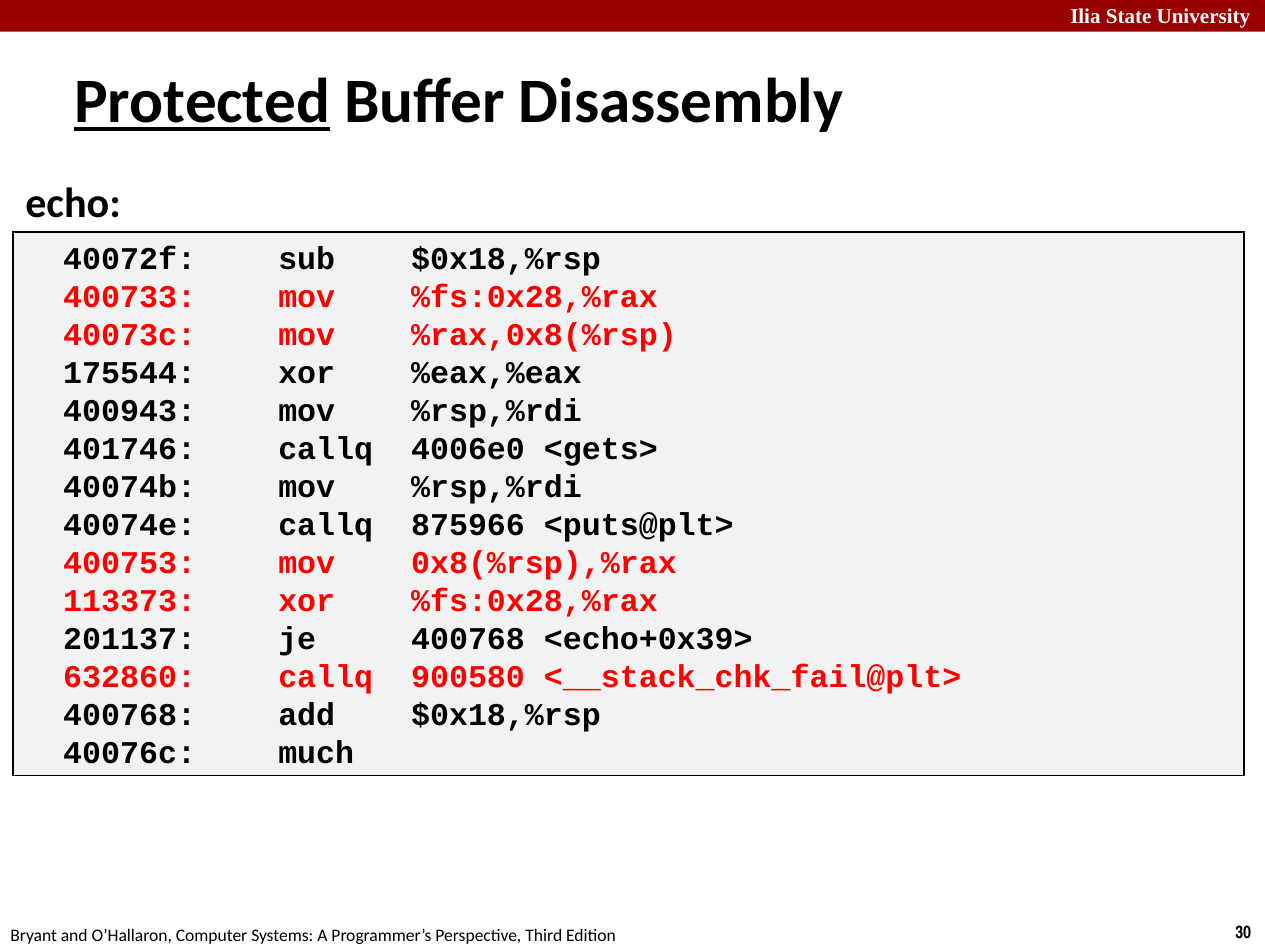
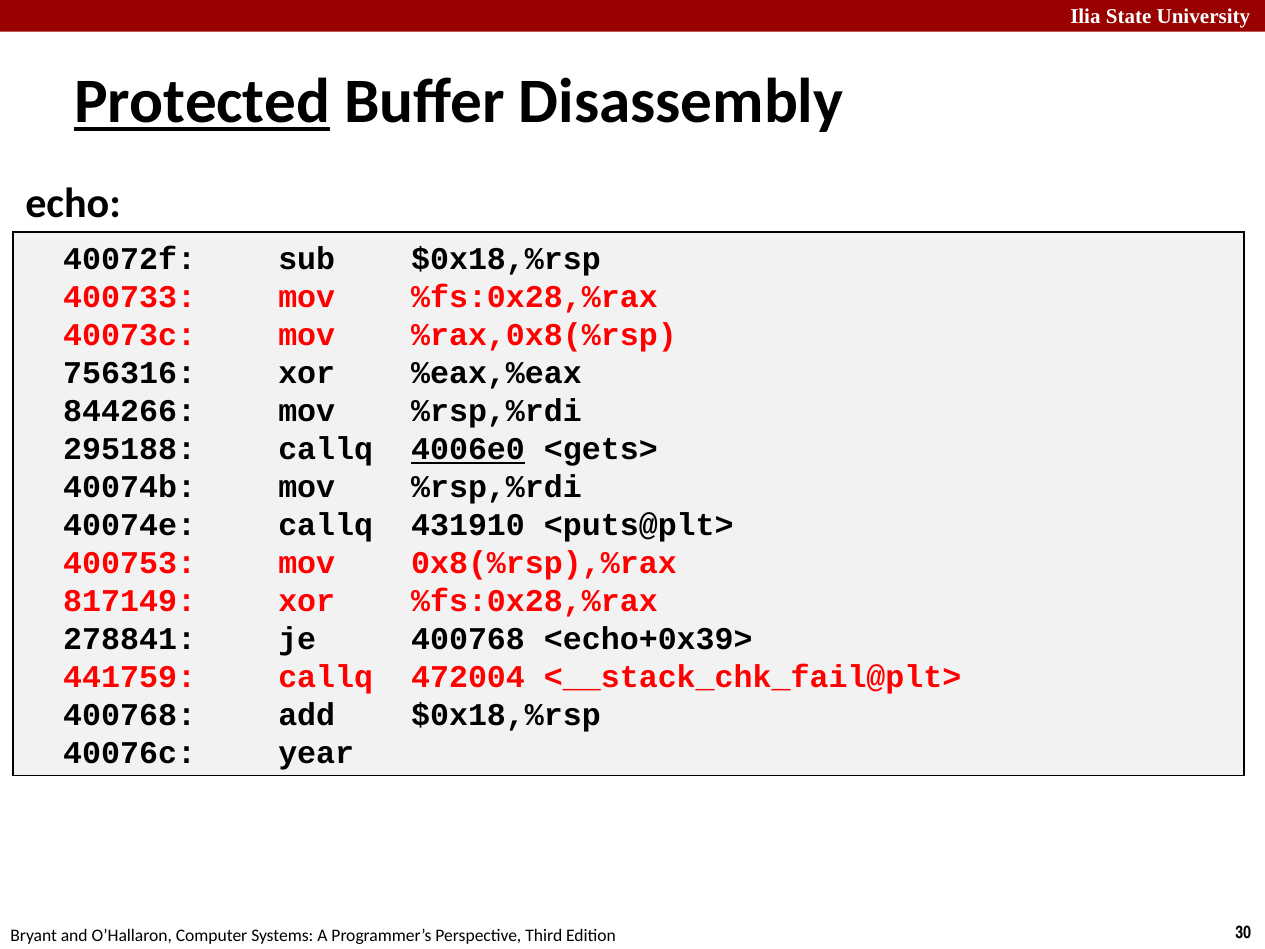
175544: 175544 -> 756316
400943: 400943 -> 844266
401746: 401746 -> 295188
4006e0 underline: none -> present
875966: 875966 -> 431910
113373: 113373 -> 817149
201137: 201137 -> 278841
632860: 632860 -> 441759
900580: 900580 -> 472004
much: much -> year
